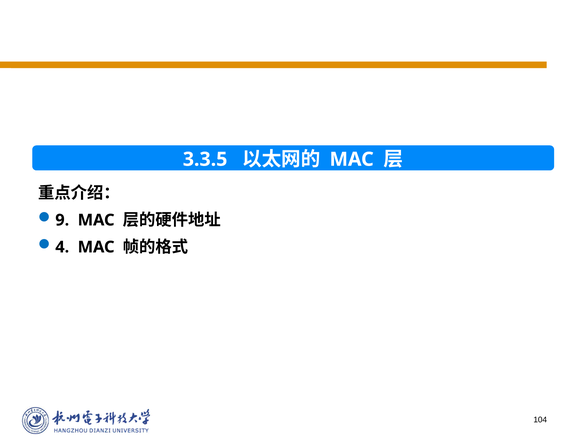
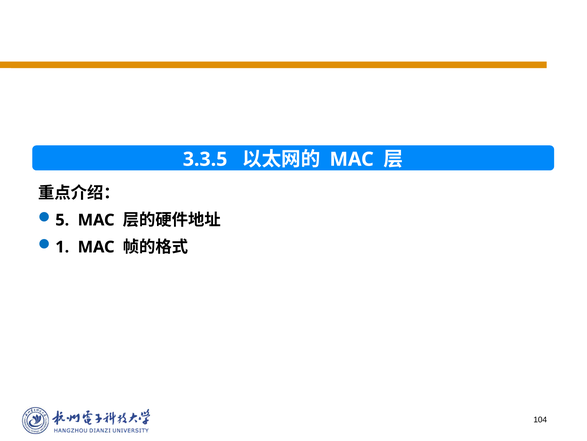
9: 9 -> 5
4: 4 -> 1
